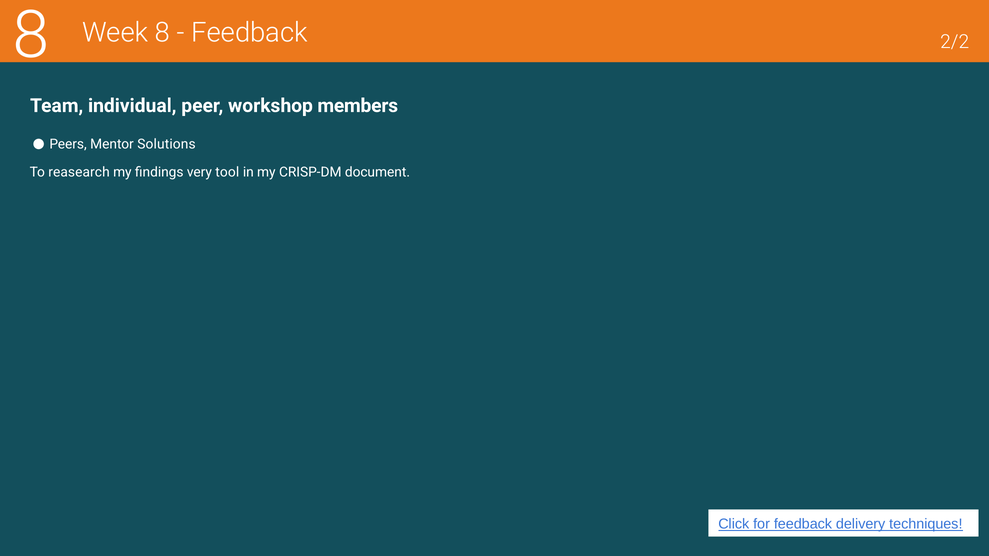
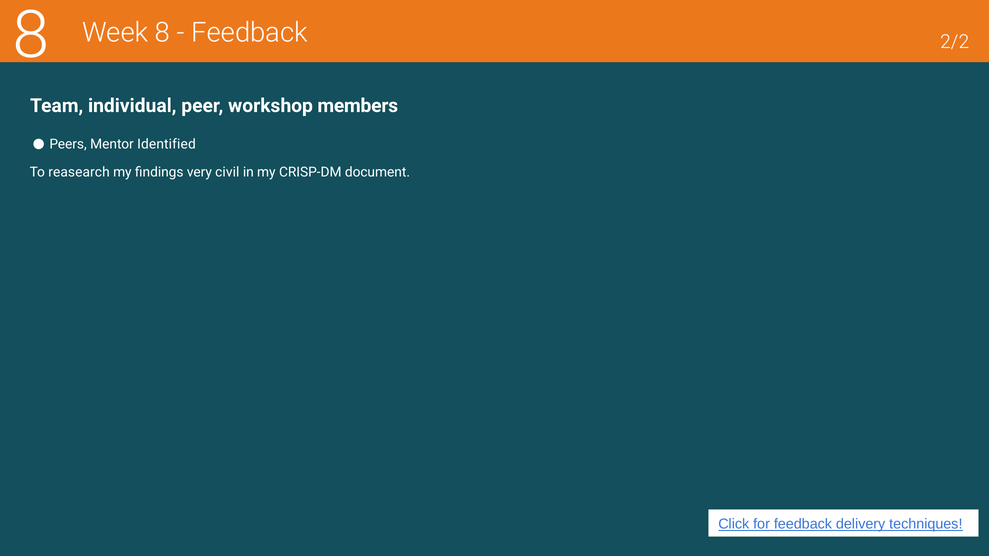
Solutions: Solutions -> Identified
tool: tool -> civil
